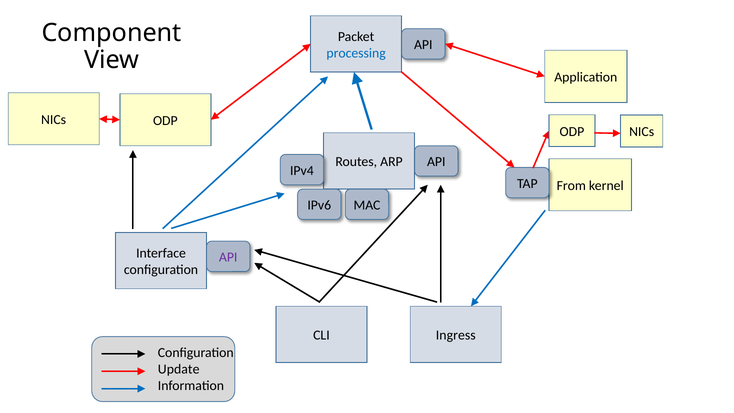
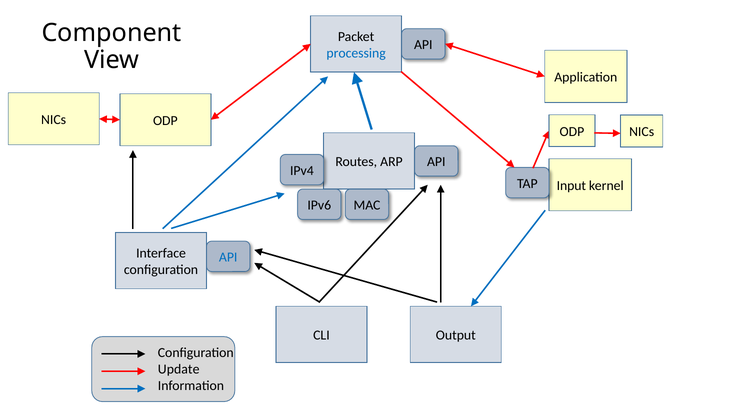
From: From -> Input
API at (228, 257) colour: purple -> blue
Ingress: Ingress -> Output
